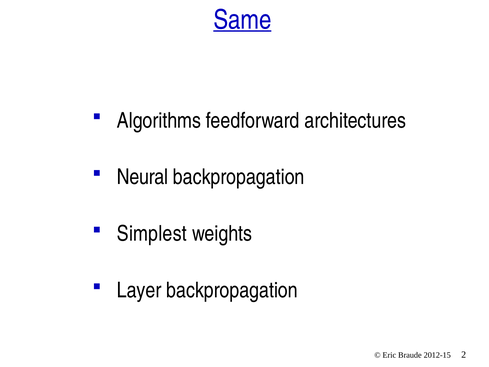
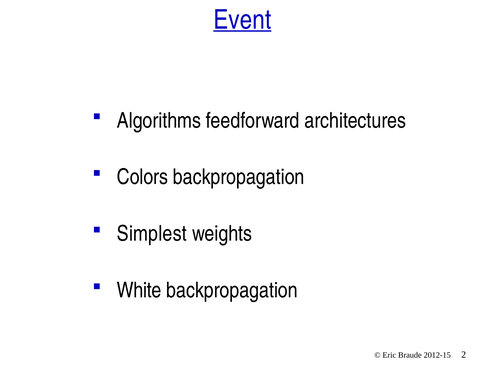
Same: Same -> Event
Neural: Neural -> Colors
Layer: Layer -> White
